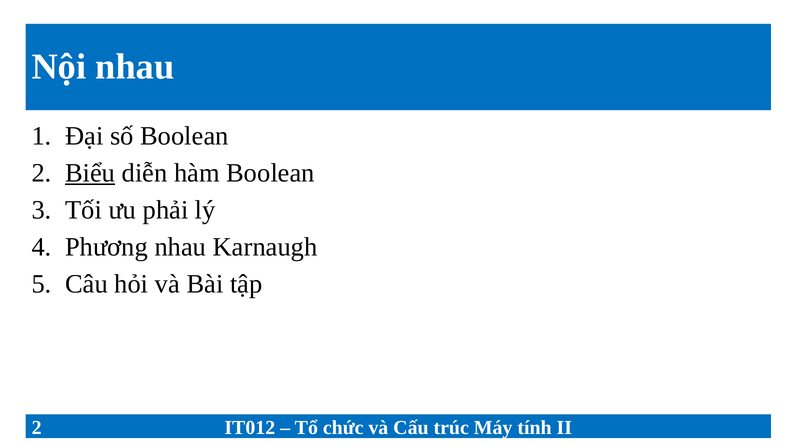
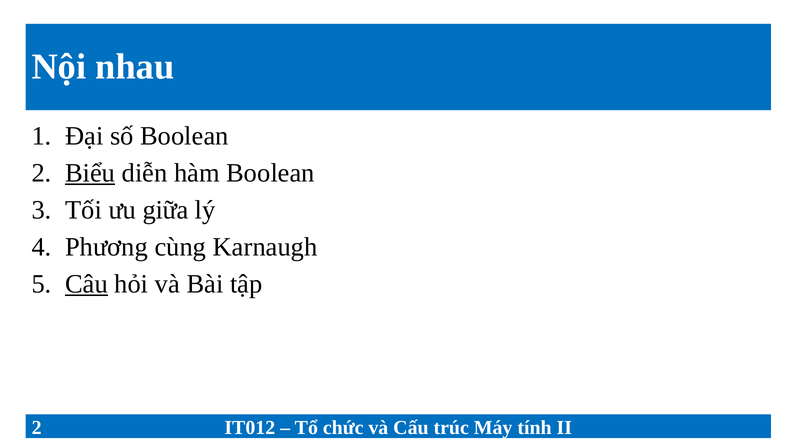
phải: phải -> giữa
Phương nhau: nhau -> cùng
Câu underline: none -> present
